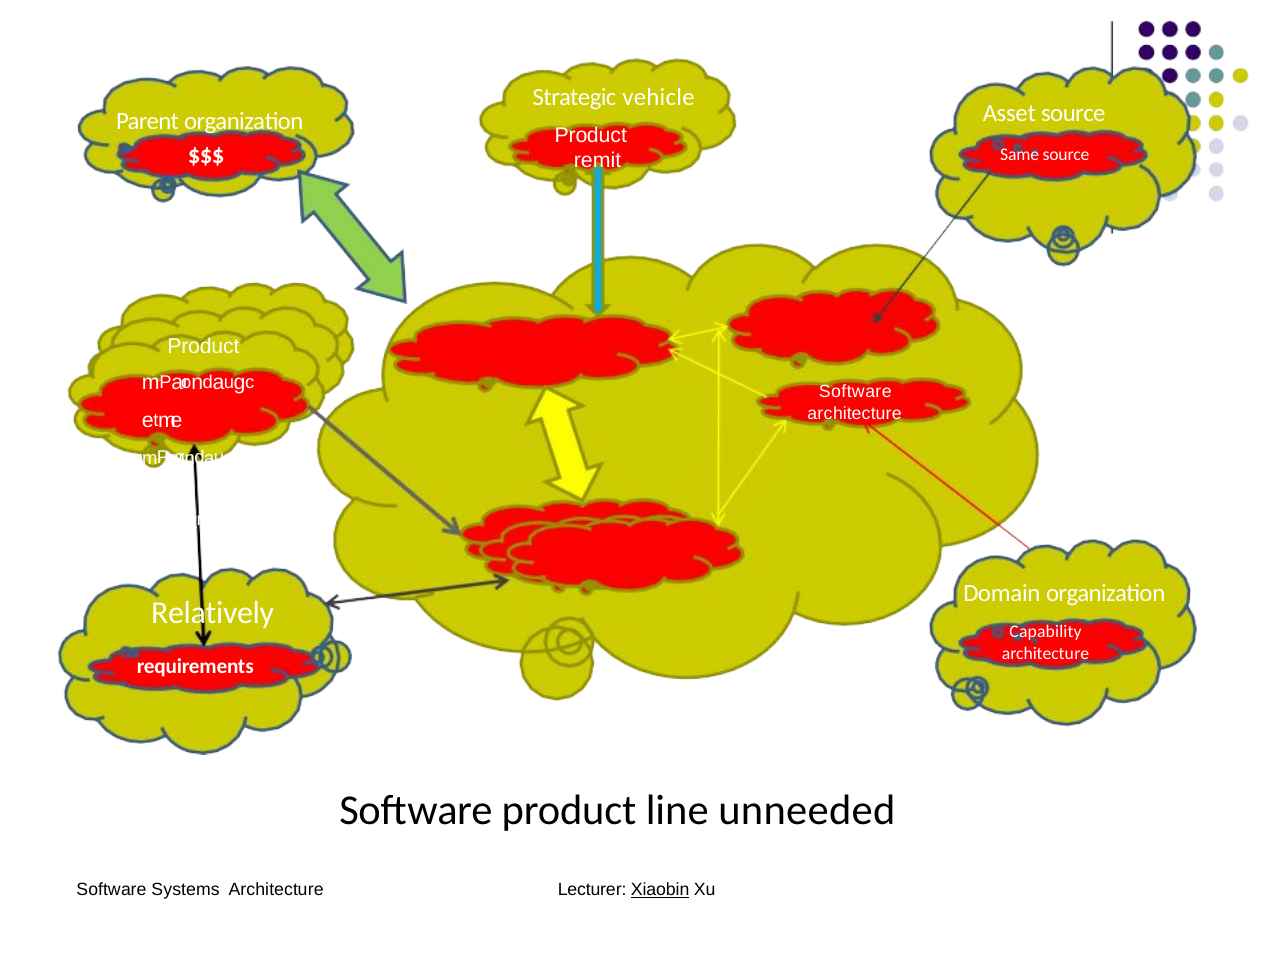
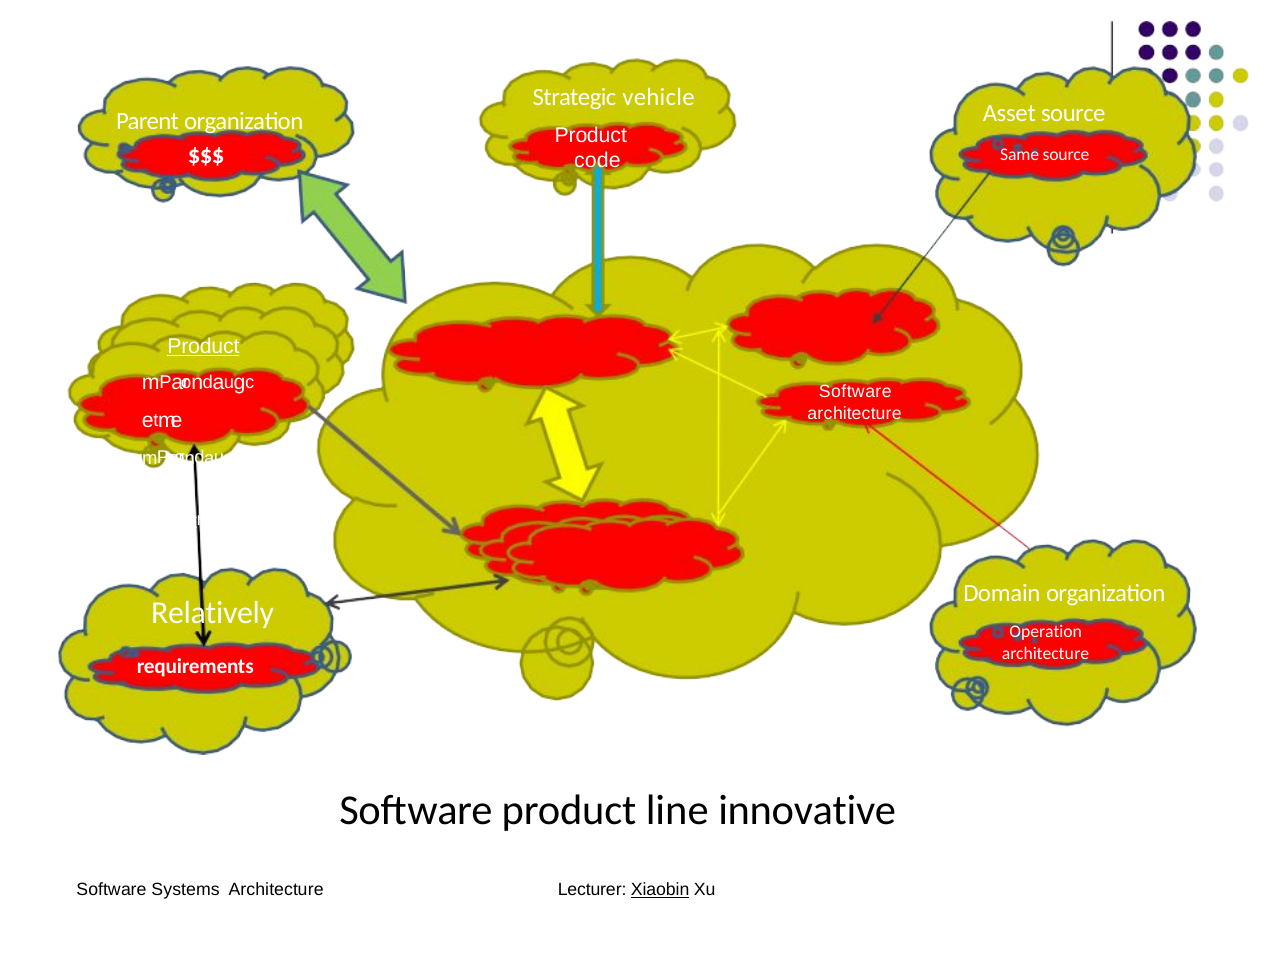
remit: remit -> code
Product at (203, 346) underline: none -> present
Capability: Capability -> Operation
unneeded: unneeded -> innovative
